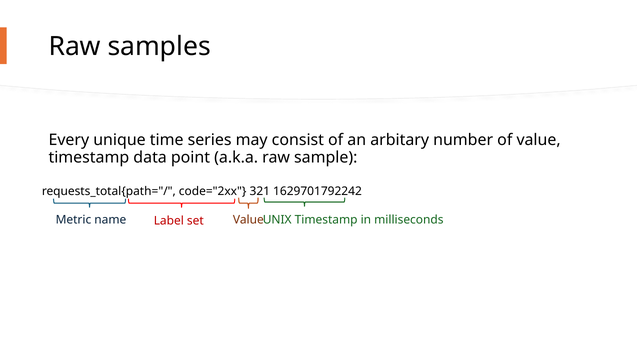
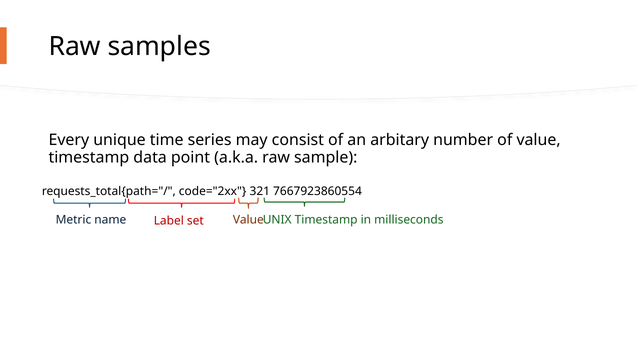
1629701792242: 1629701792242 -> 7667923860554
